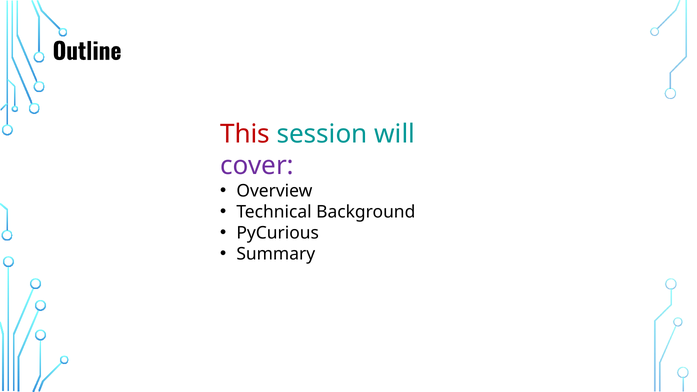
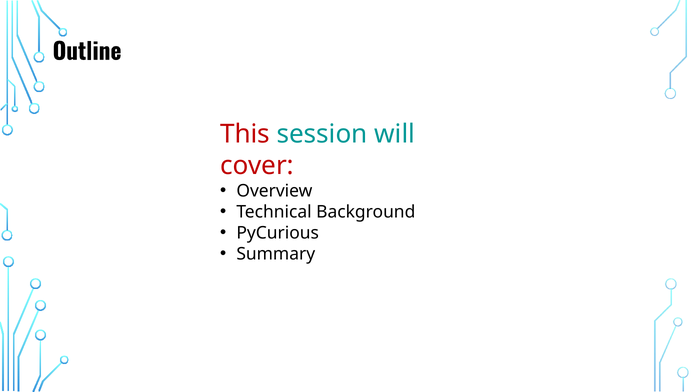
cover colour: purple -> red
